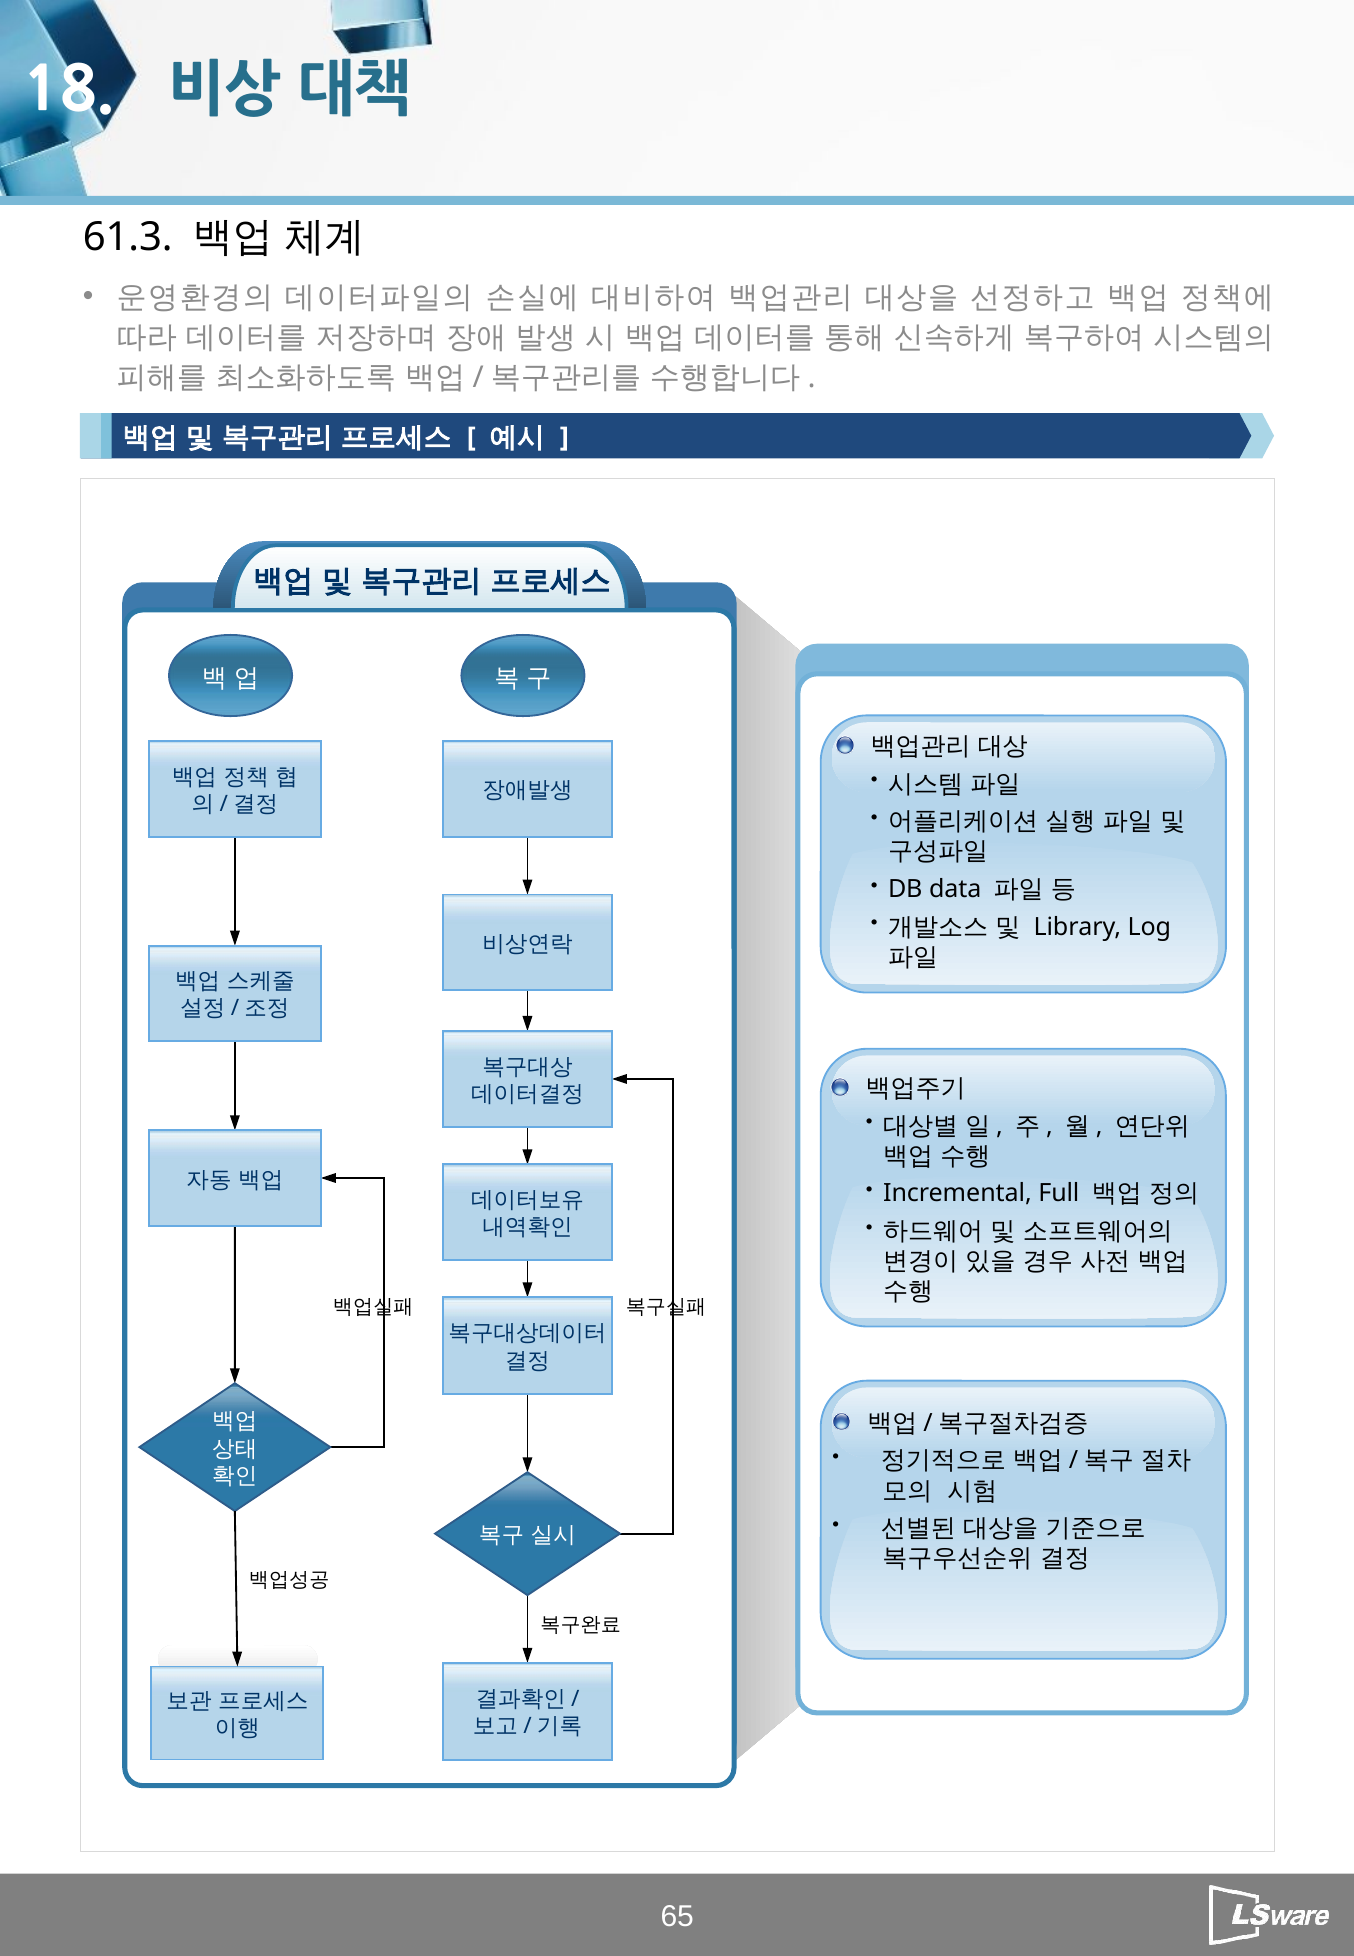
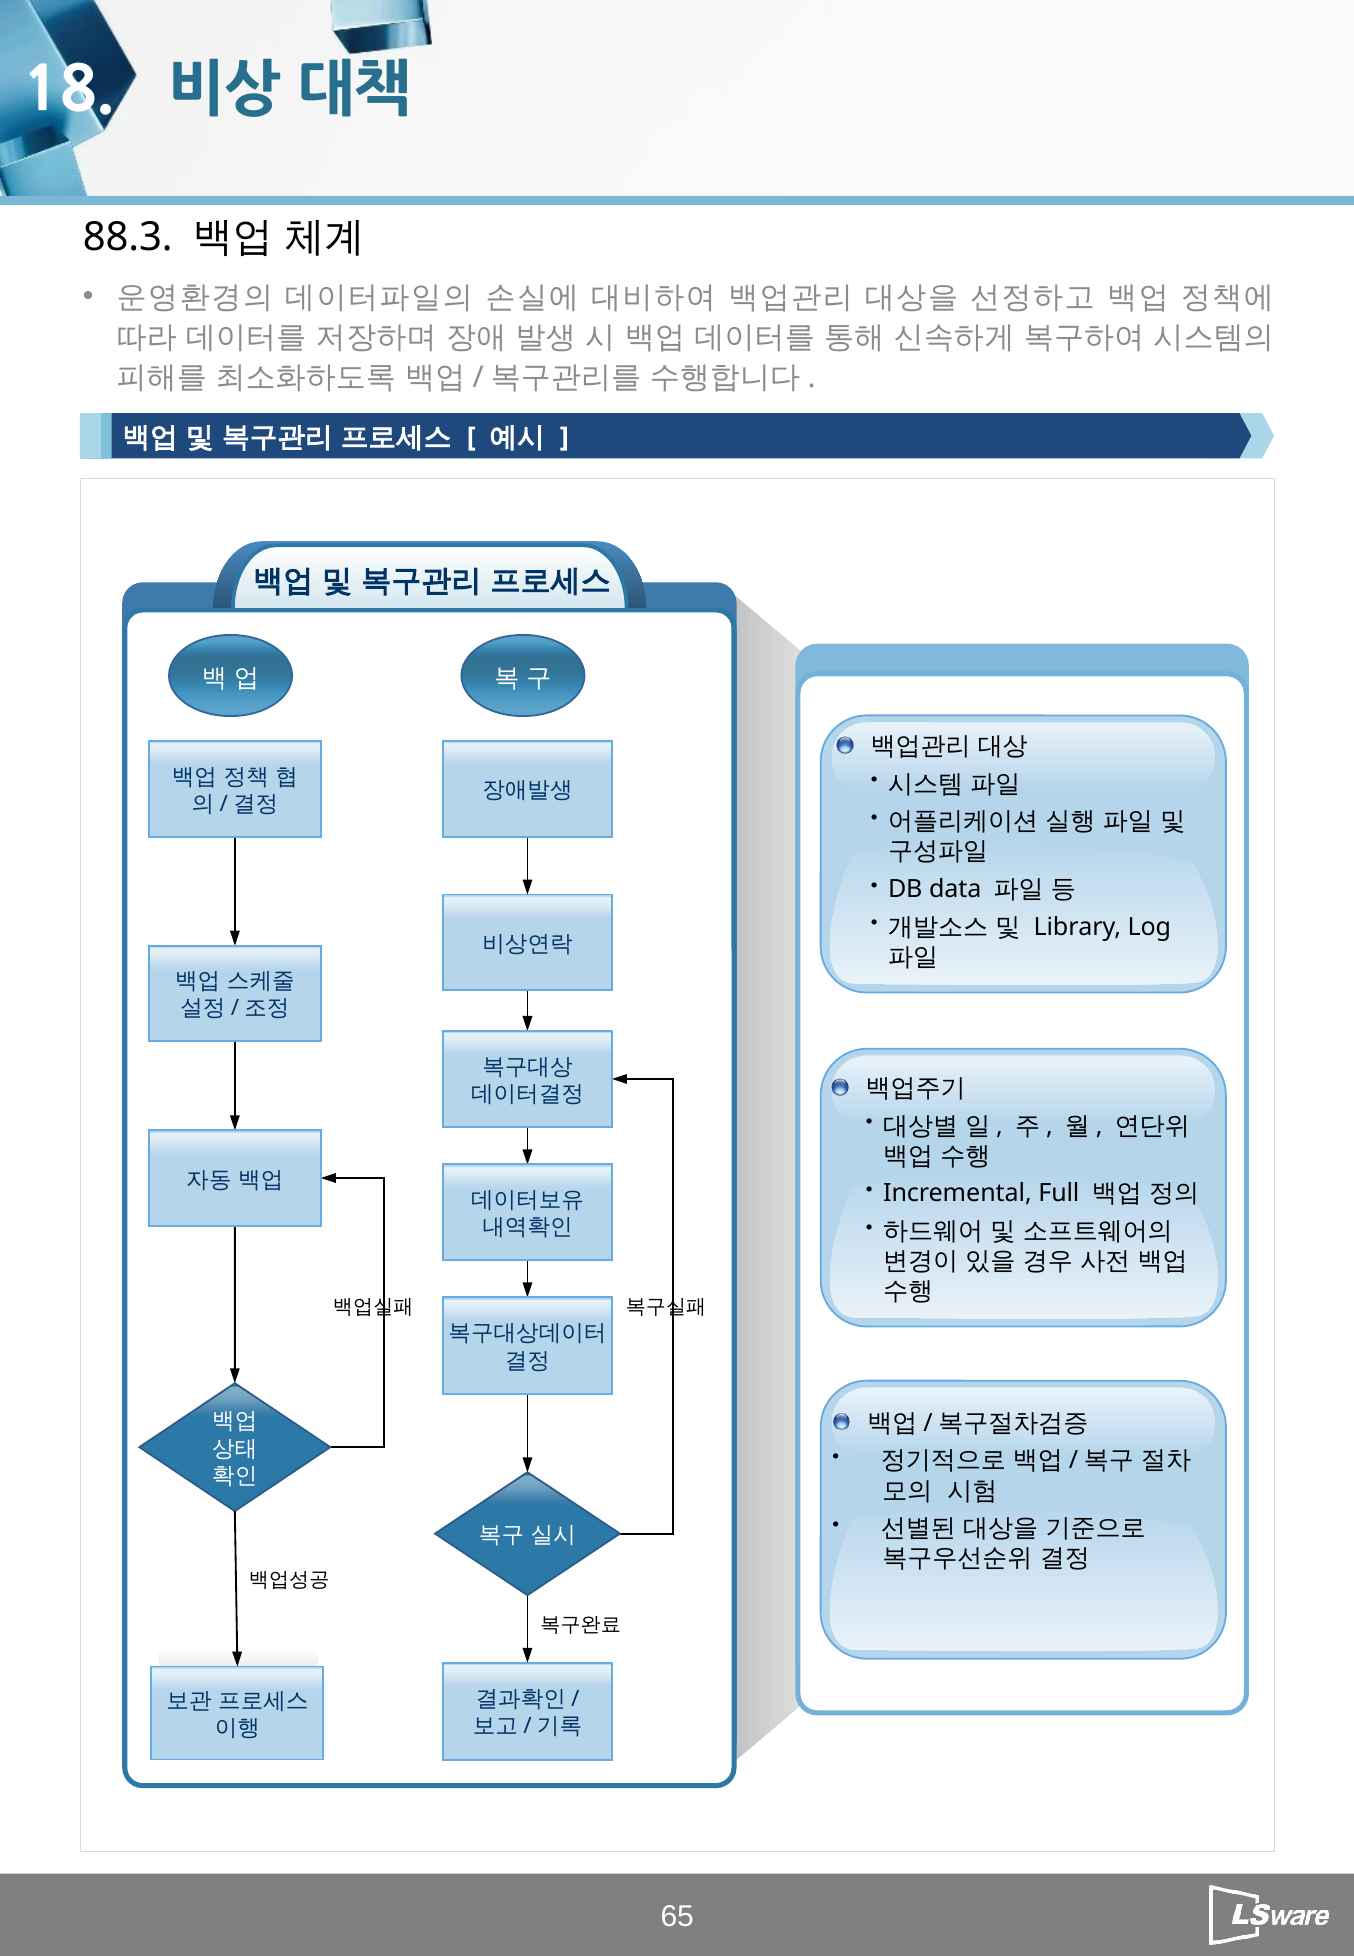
61.3: 61.3 -> 88.3
